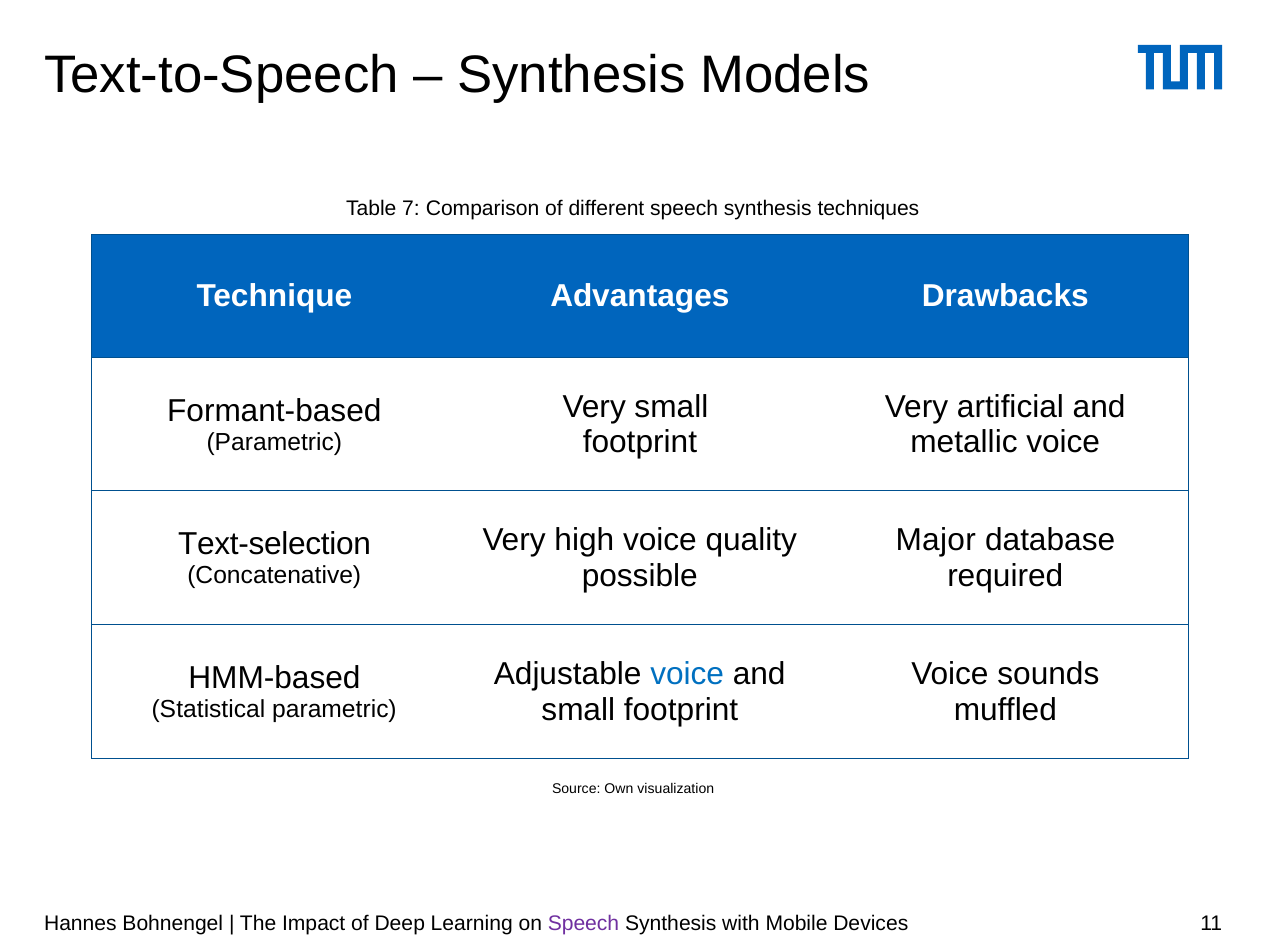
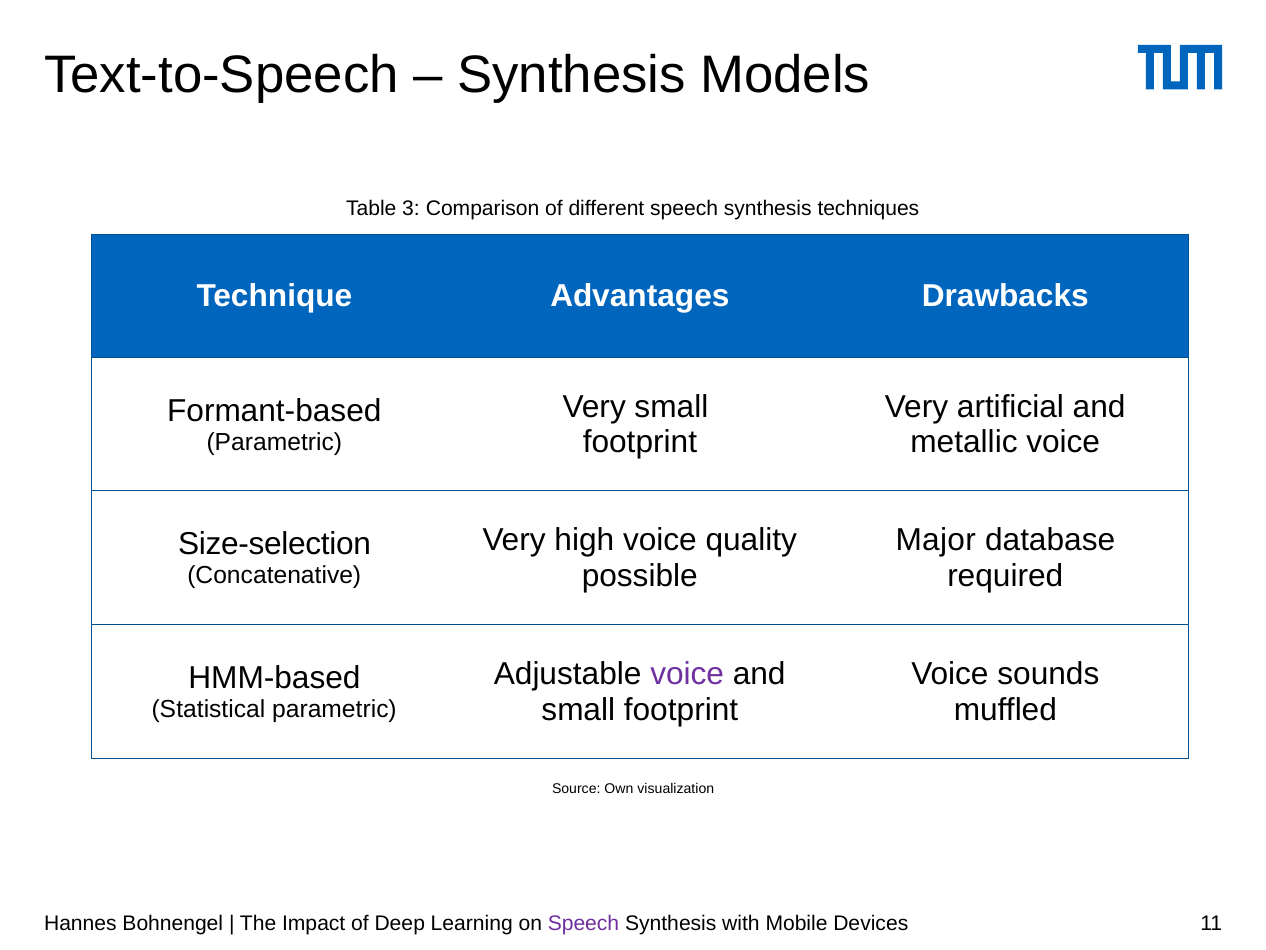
7: 7 -> 3
Text-selection: Text-selection -> Size-selection
voice at (687, 674) colour: blue -> purple
